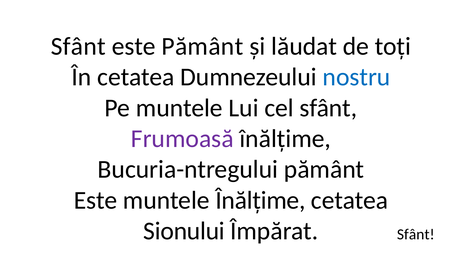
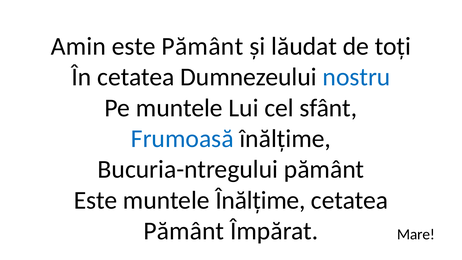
Sfânt at (78, 46): Sfânt -> Amin
Frumoasă colour: purple -> blue
Sionului at (184, 231): Sionului -> Pământ
Împărat Sfânt: Sfânt -> Mare
